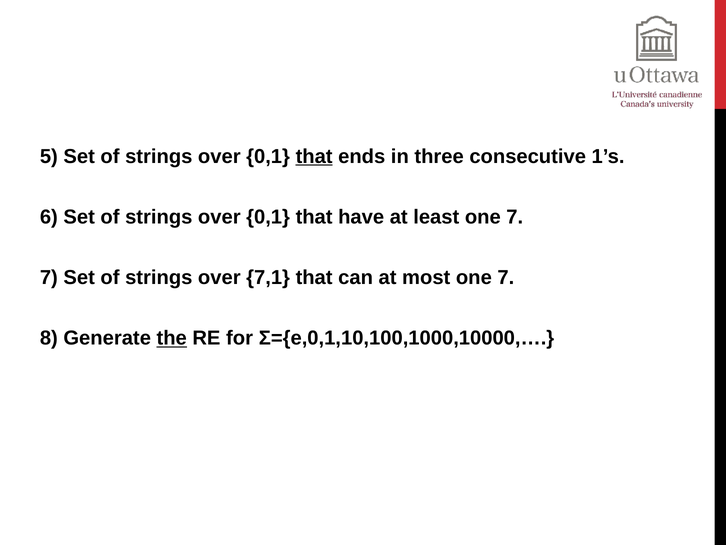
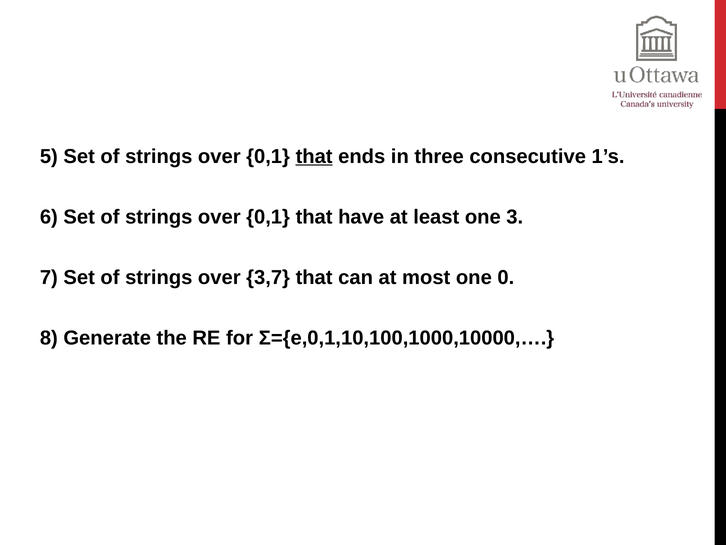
least one 7: 7 -> 3
7,1: 7,1 -> 3,7
most one 7: 7 -> 0
the underline: present -> none
